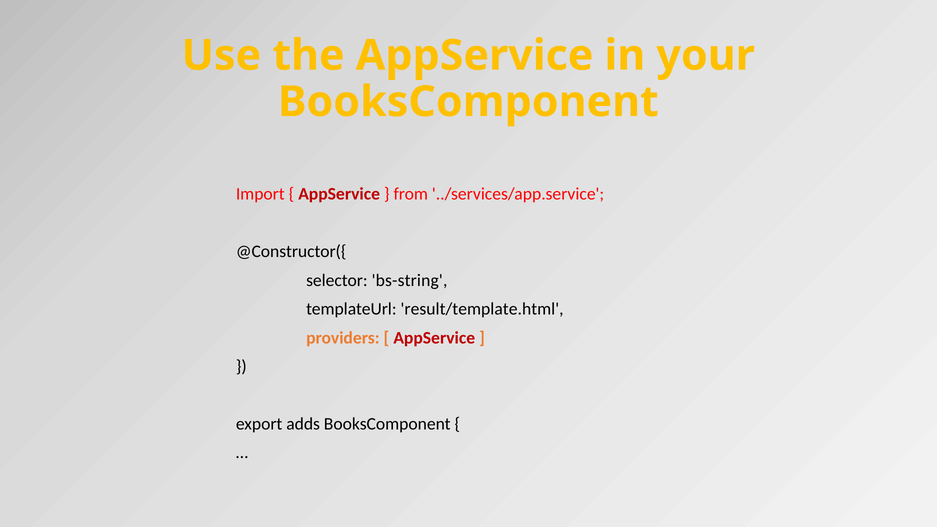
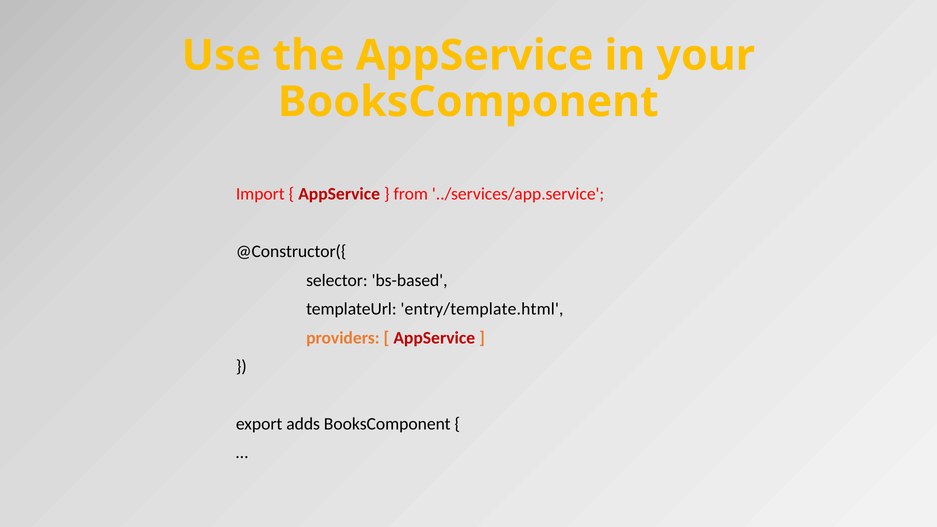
bs-string: bs-string -> bs-based
result/template.html: result/template.html -> entry/template.html
